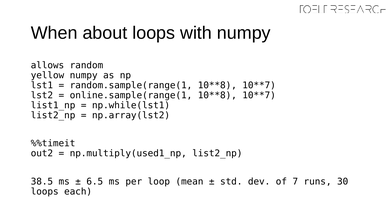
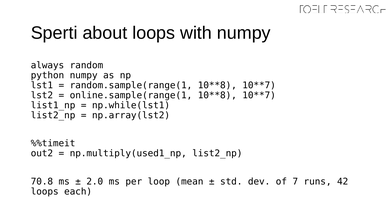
When: When -> Sperti
allows: allows -> always
yellow: yellow -> python
38.5: 38.5 -> 70.8
6.5: 6.5 -> 2.0
30: 30 -> 42
